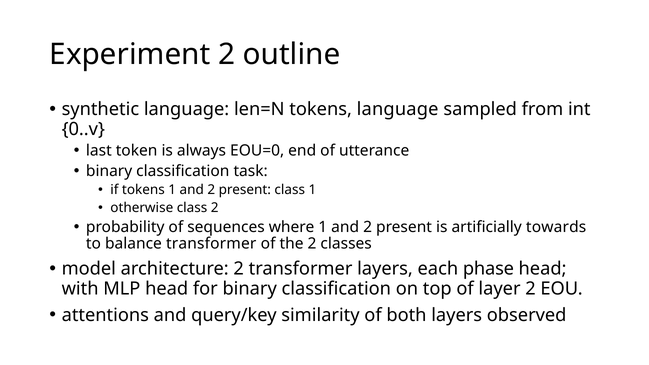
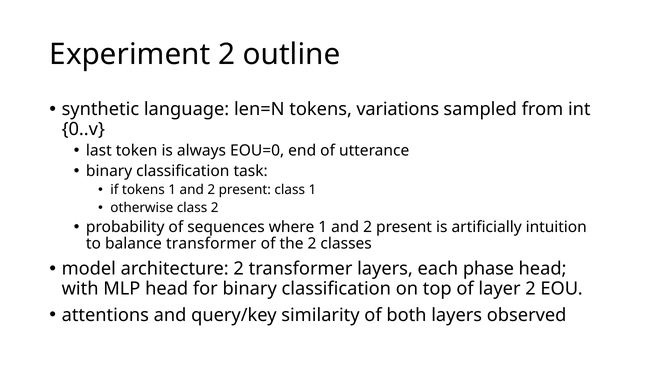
tokens language: language -> variations
towards: towards -> intuition
